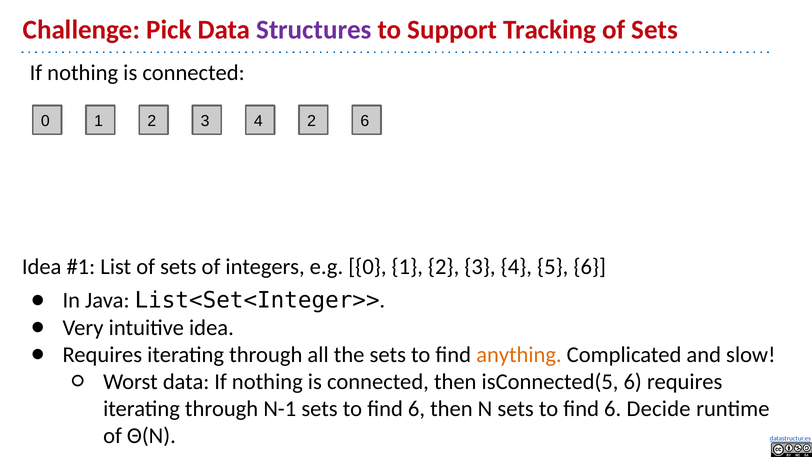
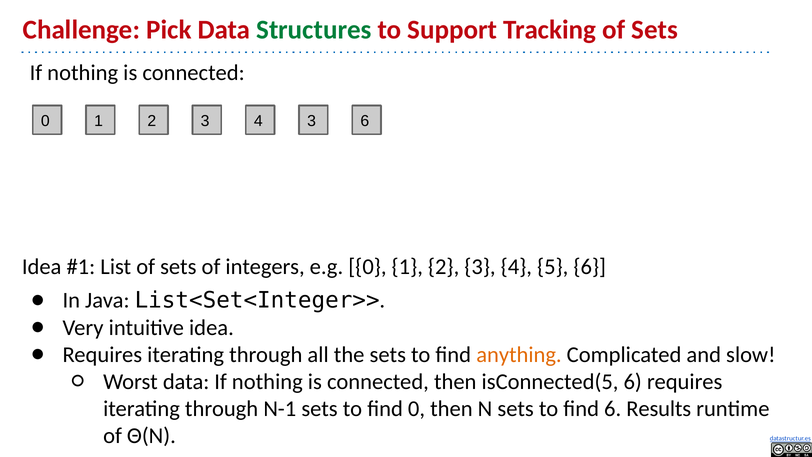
Structures colour: purple -> green
3 2: 2 -> 3
6 at (417, 409): 6 -> 0
Decide: Decide -> Results
